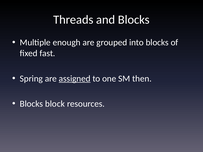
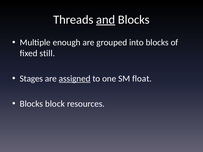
and underline: none -> present
fast: fast -> still
Spring: Spring -> Stages
then: then -> float
